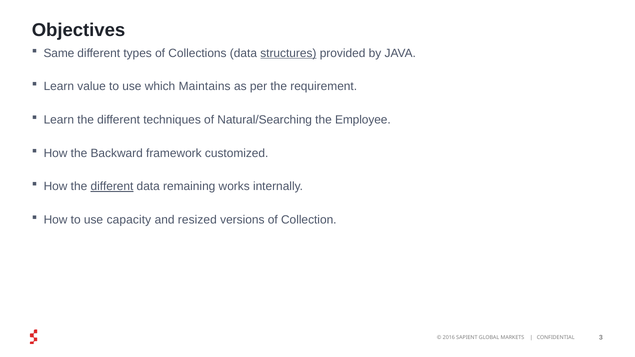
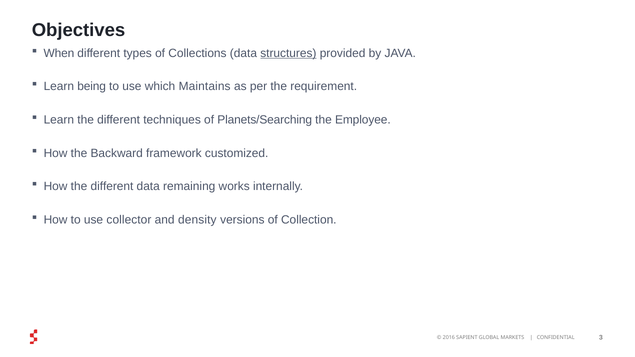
Same: Same -> When
value: value -> being
Natural/Searching: Natural/Searching -> Planets/Searching
different at (112, 187) underline: present -> none
capacity: capacity -> collector
resized: resized -> density
